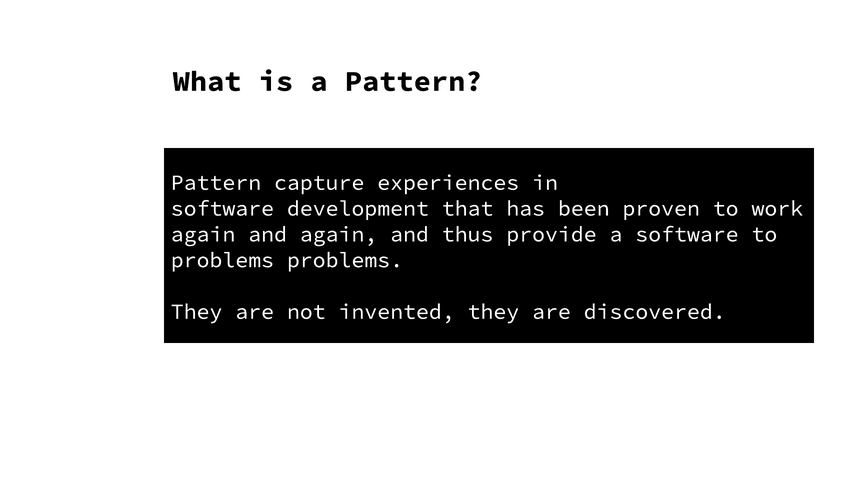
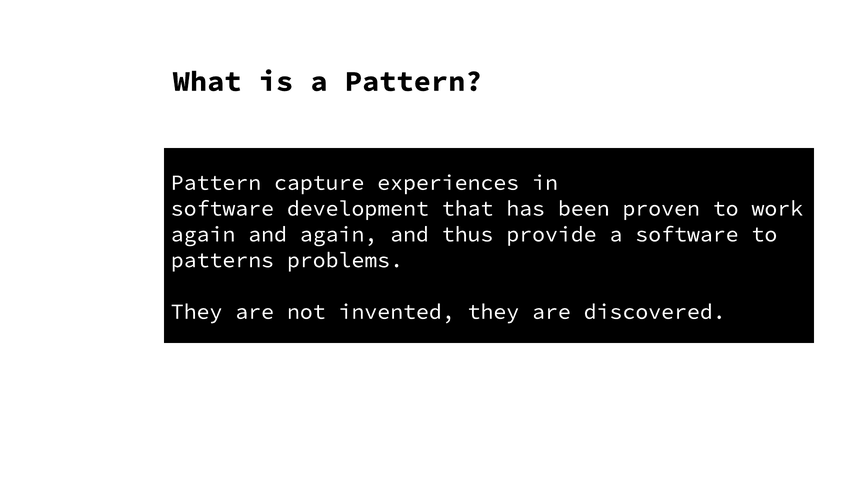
problems at (222, 260): problems -> patterns
